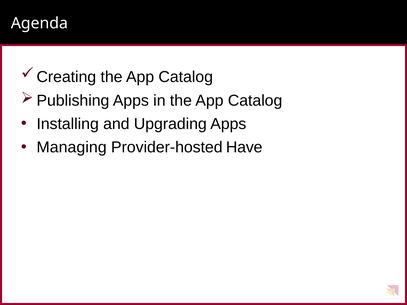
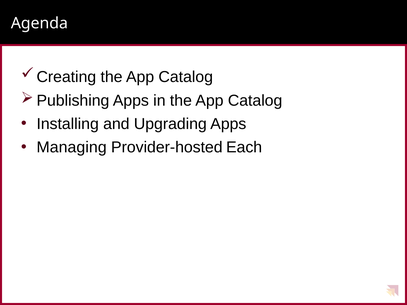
Have: Have -> Each
